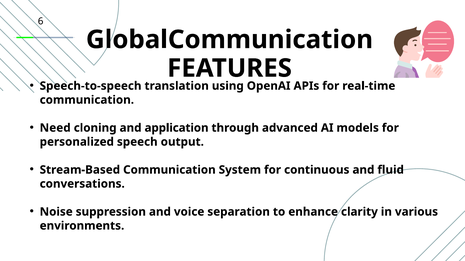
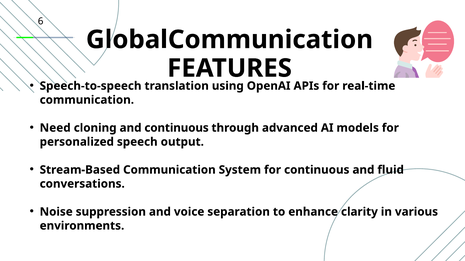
and application: application -> continuous
